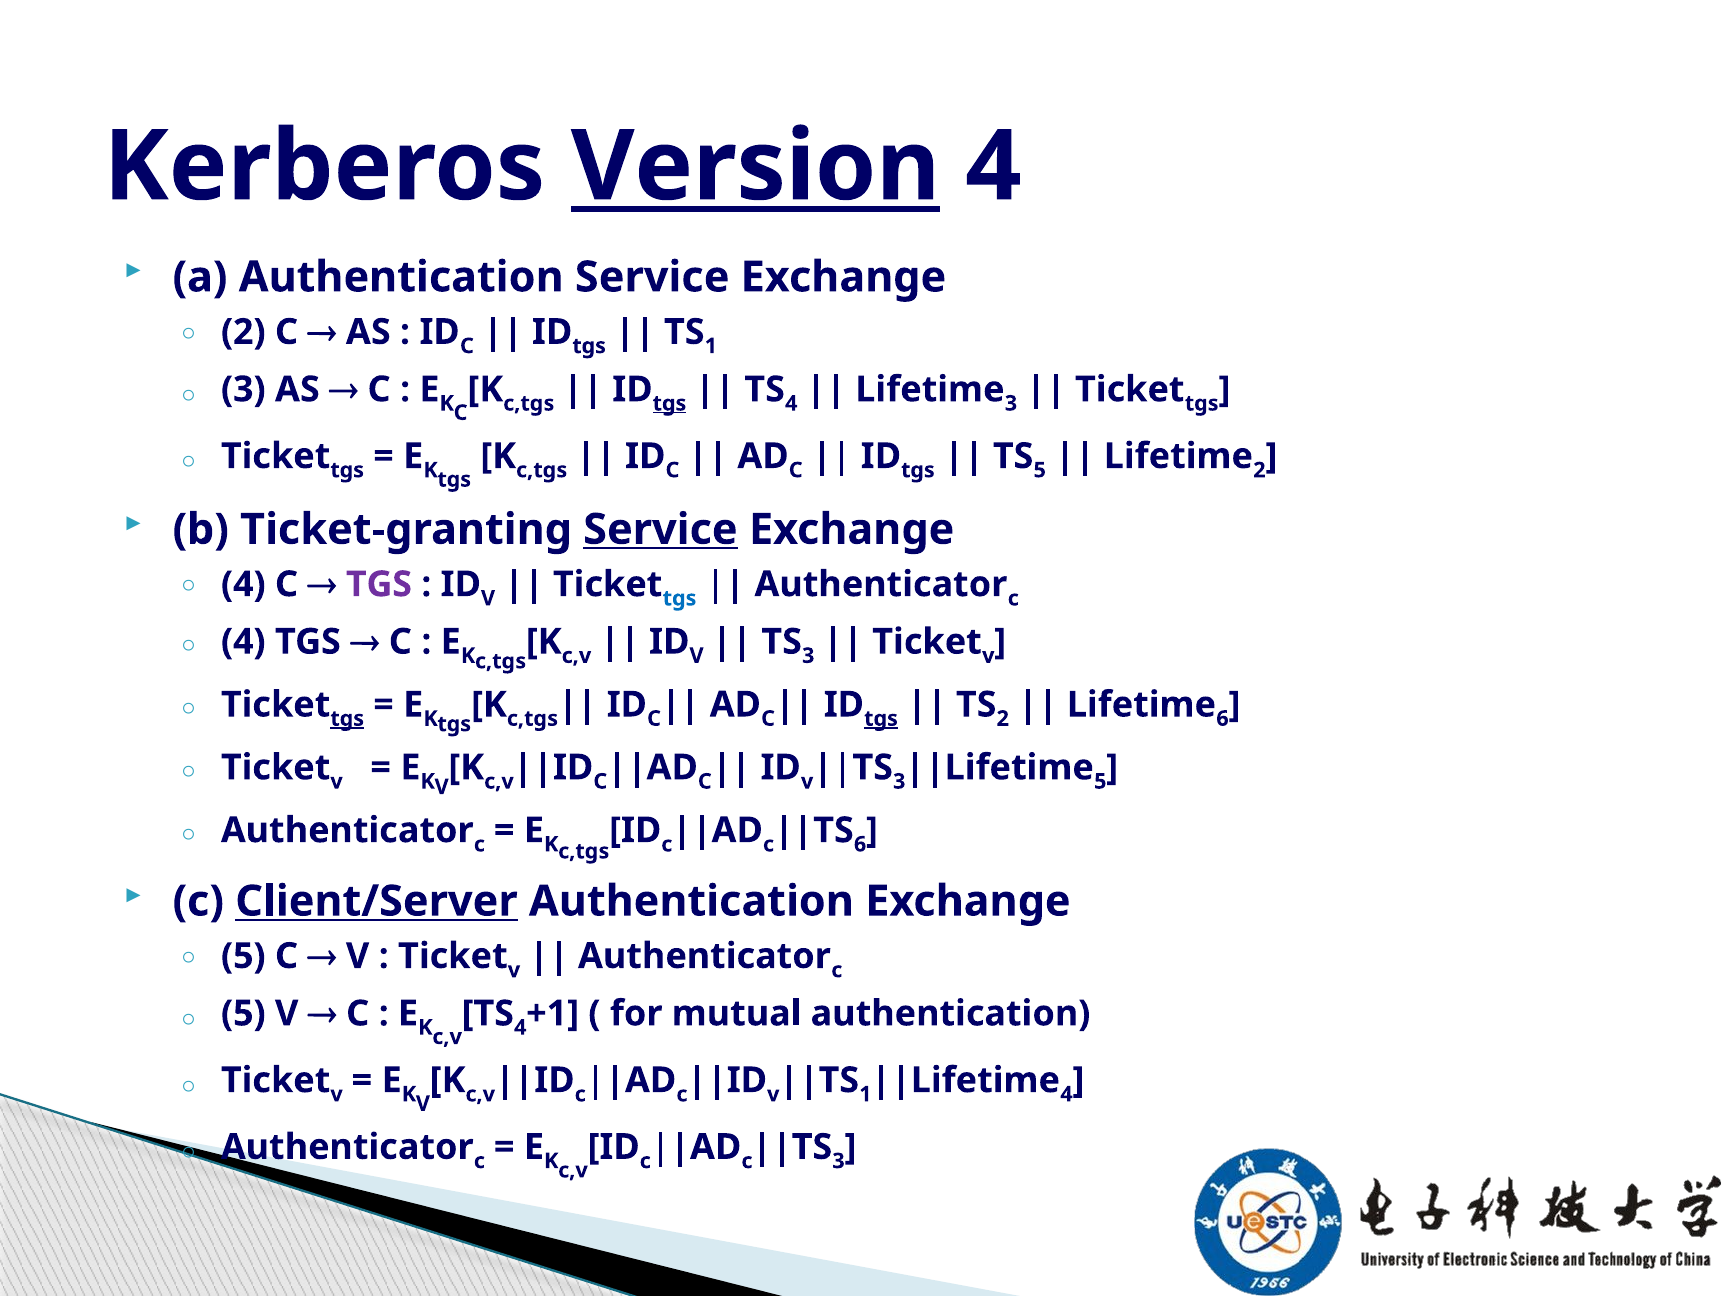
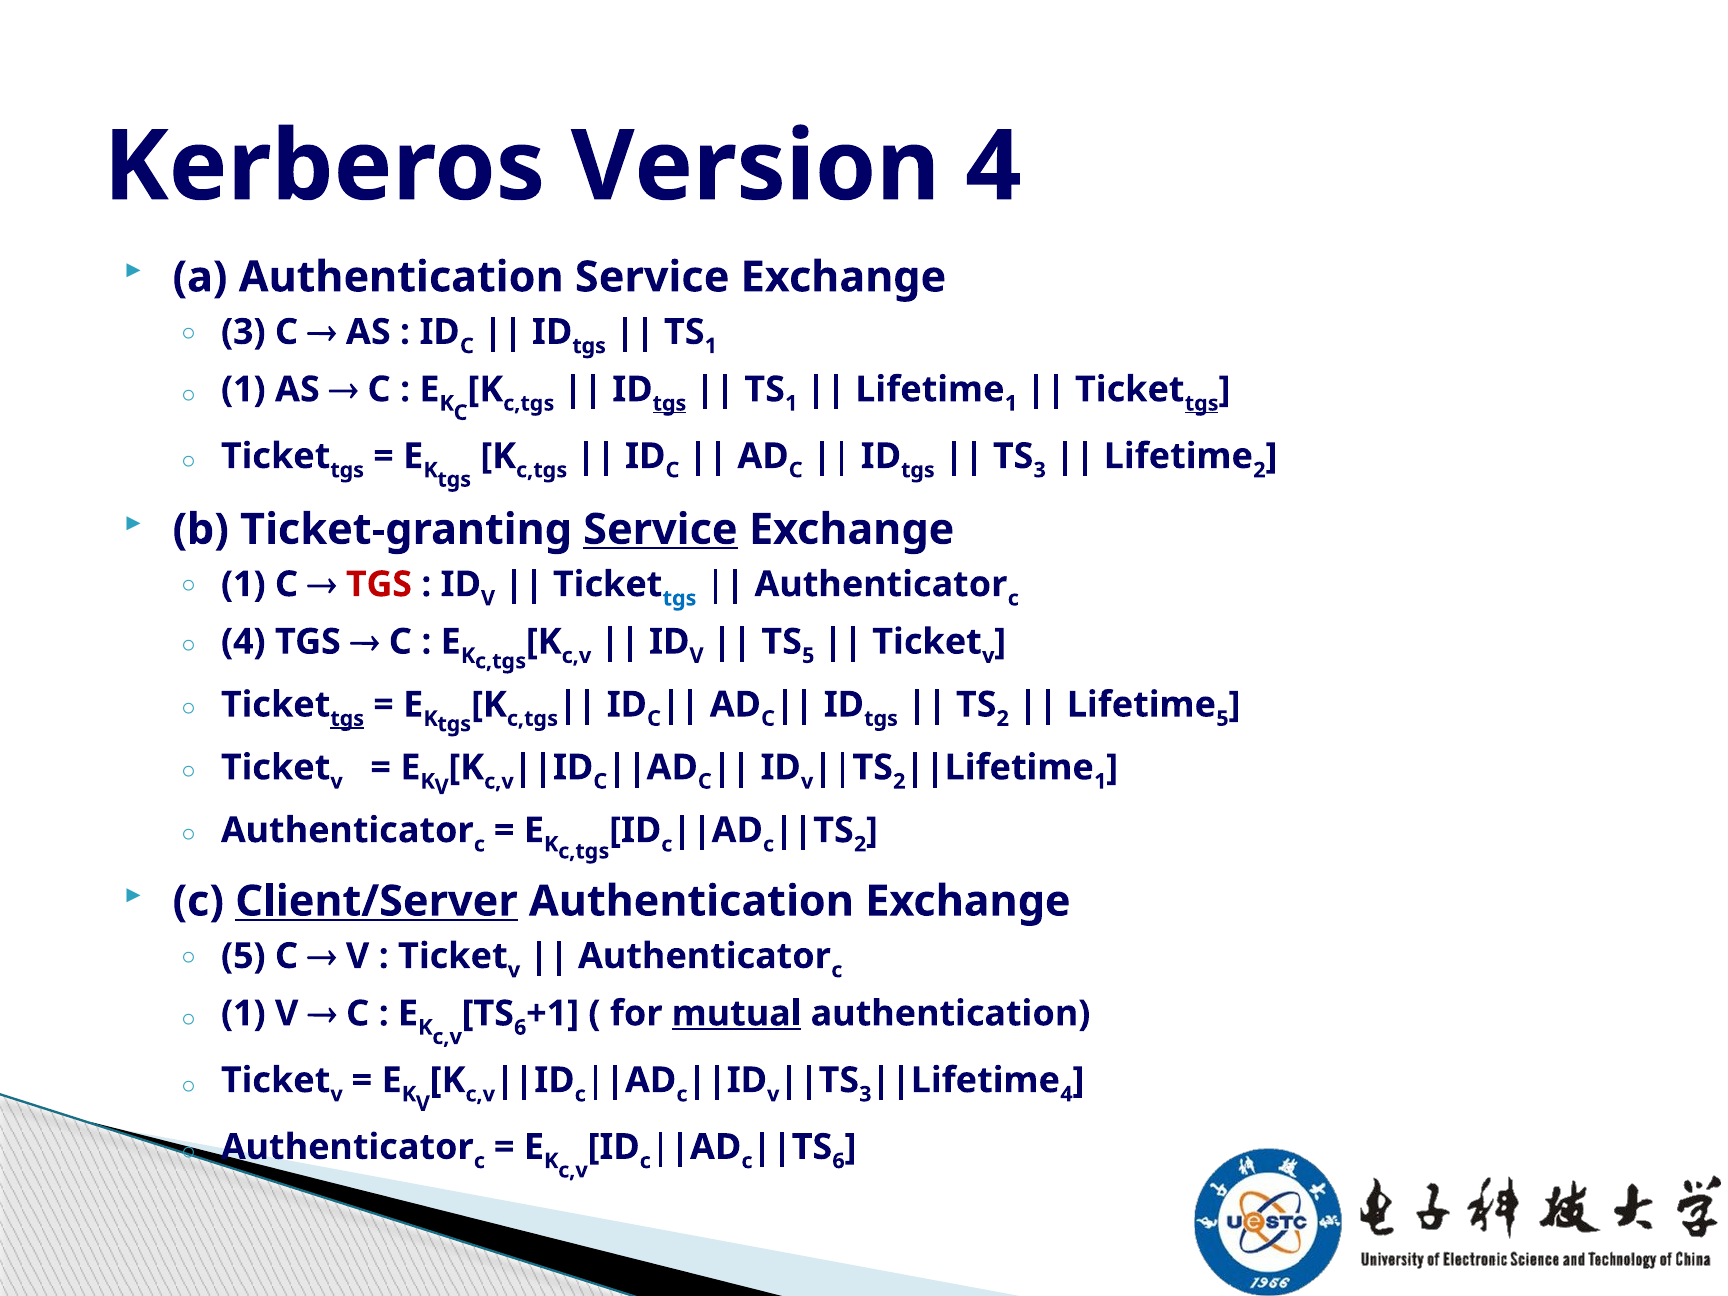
Version underline: present -> none
2 at (243, 332): 2 -> 3
3 at (243, 389): 3 -> 1
4 at (791, 403): 4 -> 1
3 at (1011, 403): 3 -> 1
tgs at (1202, 403) underline: none -> present
5 at (1040, 470): 5 -> 3
4 at (243, 584): 4 -> 1
TGS at (379, 584) colour: purple -> red
3 at (808, 656): 3 -> 5
tgs at (881, 719) underline: present -> none
6 at (1223, 719): 6 -> 5
3 at (899, 781): 3 -> 2
5 at (1100, 781): 5 -> 1
6 at (860, 844): 6 -> 2
5 at (243, 1014): 5 -> 1
4 at (520, 1028): 4 -> 6
mutual underline: none -> present
1 at (865, 1094): 1 -> 3
3 at (839, 1161): 3 -> 6
